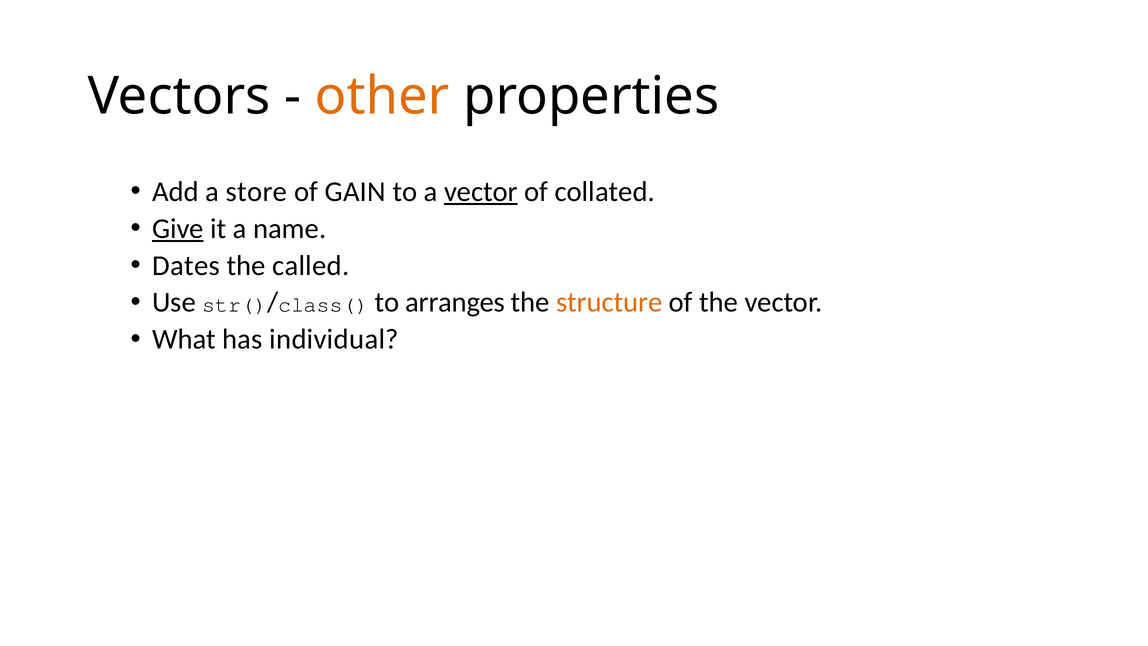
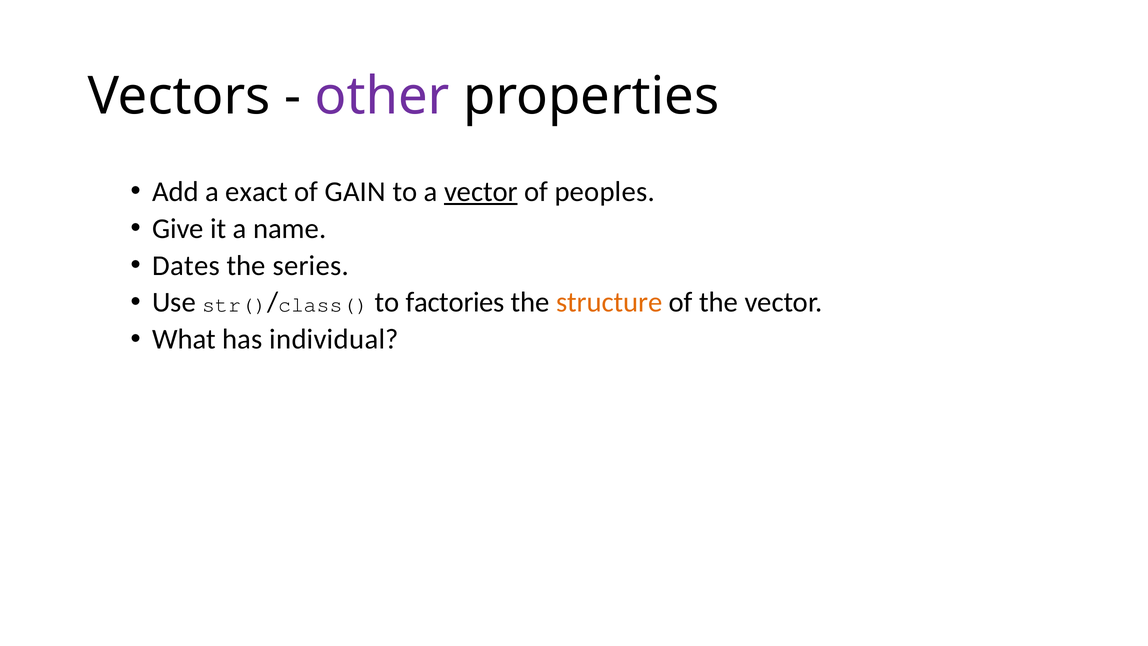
other colour: orange -> purple
store: store -> exact
collated: collated -> peoples
Give underline: present -> none
called: called -> series
arranges: arranges -> factories
